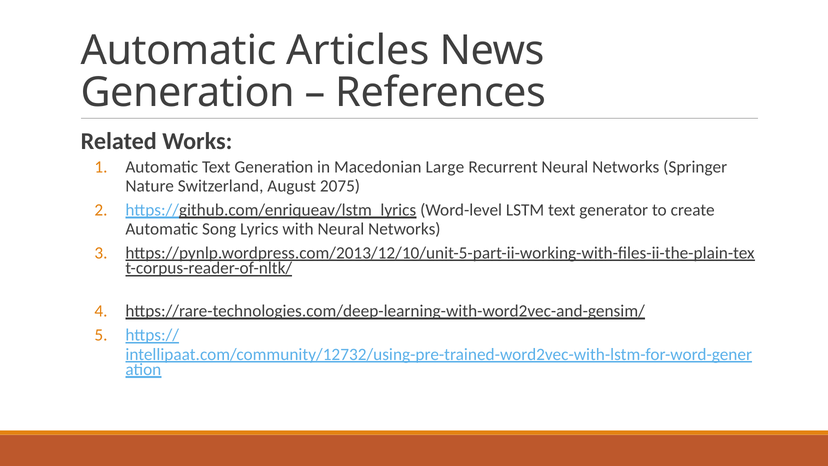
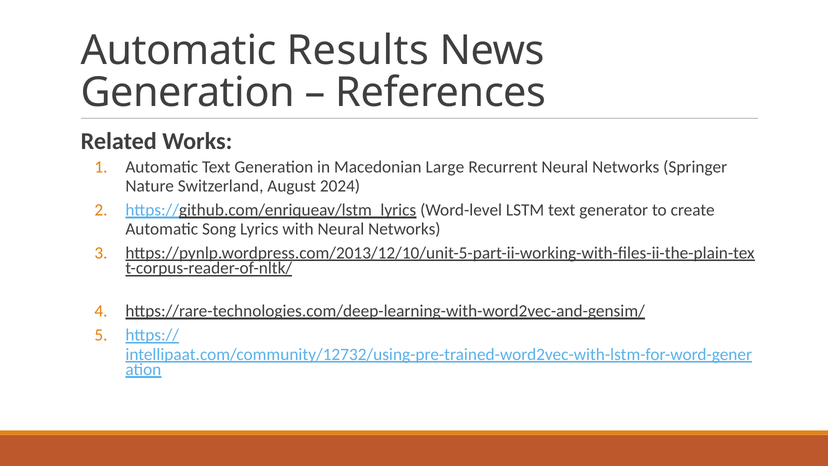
Articles: Articles -> Results
2075: 2075 -> 2024
